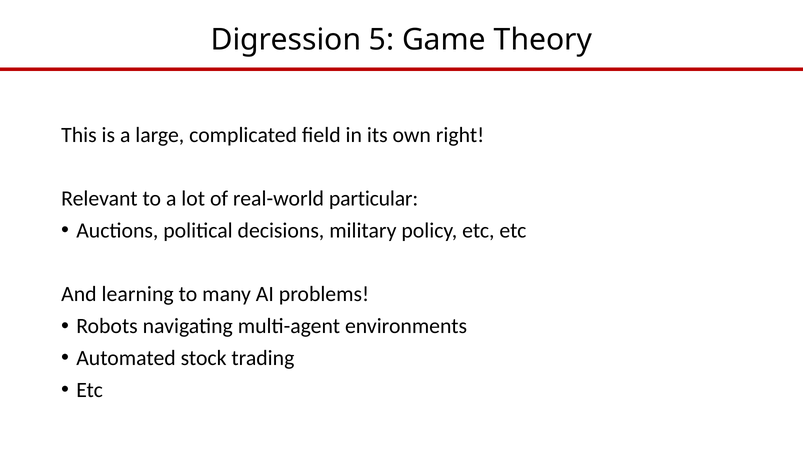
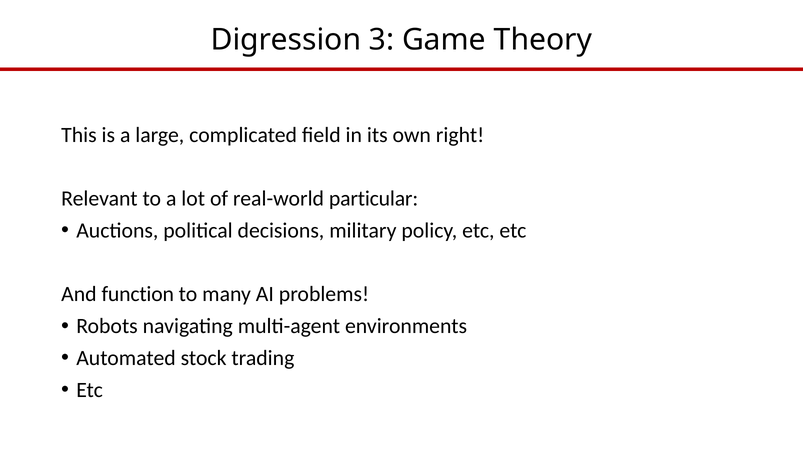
5: 5 -> 3
learning: learning -> function
